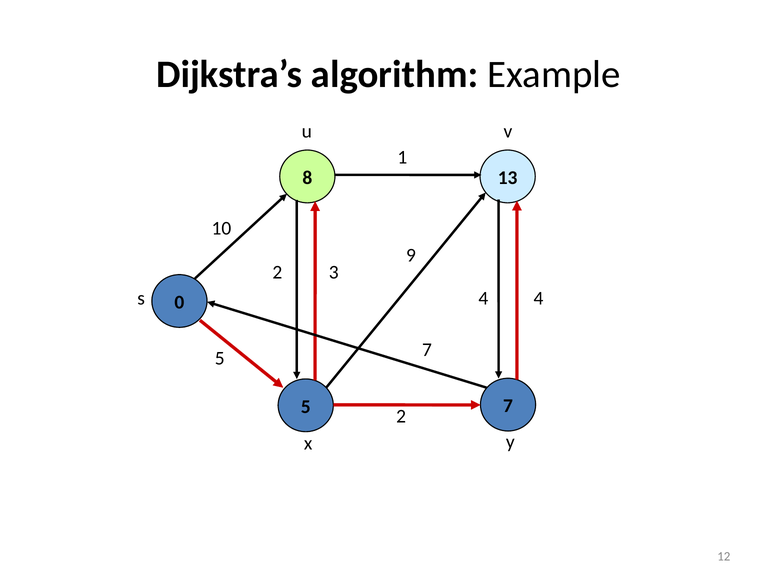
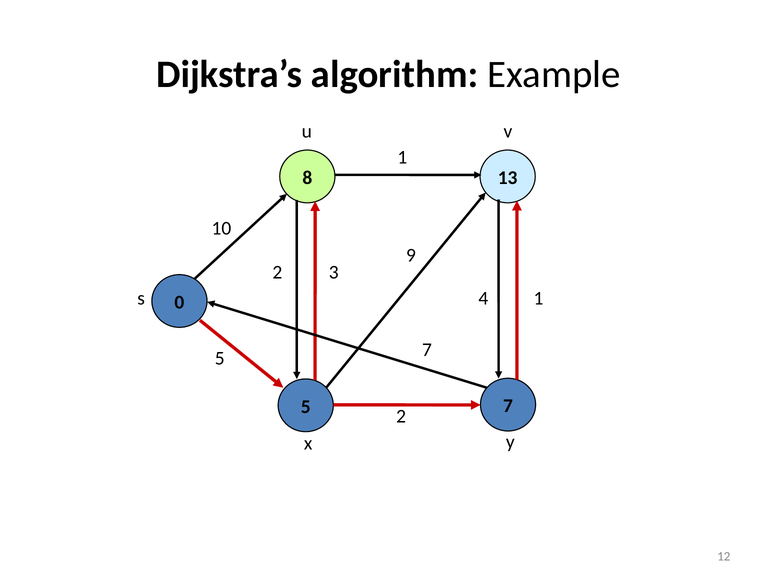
4 4: 4 -> 1
